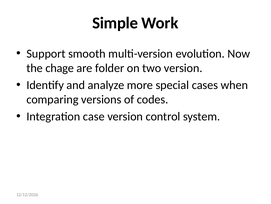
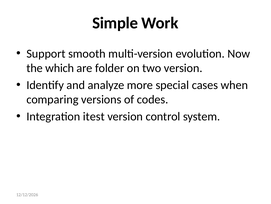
chage: chage -> which
case: case -> itest
